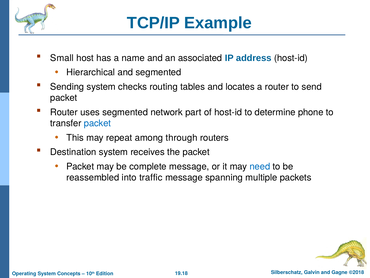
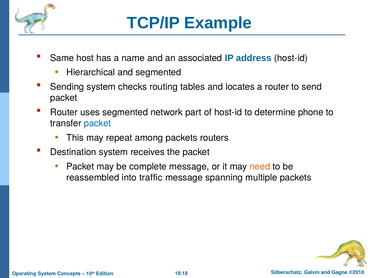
Small: Small -> Same
among through: through -> packets
need colour: blue -> orange
